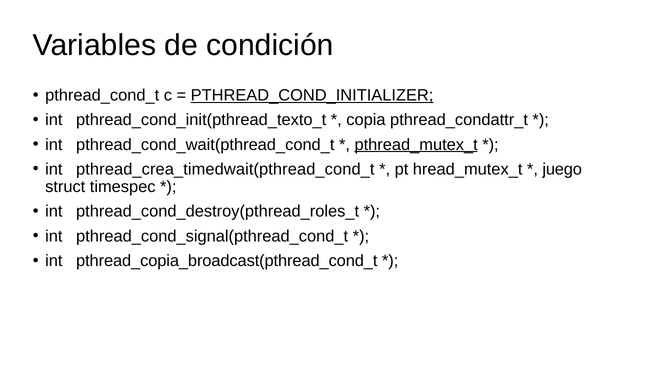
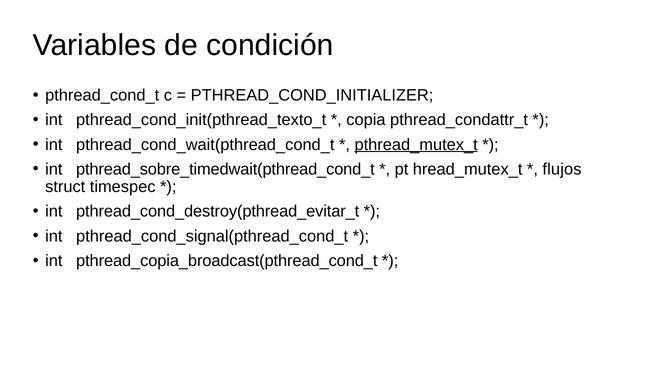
PTHREAD_COND_INITIALIZER underline: present -> none
pthread_crea_timedwait(pthread_cond_t: pthread_crea_timedwait(pthread_cond_t -> pthread_sobre_timedwait(pthread_cond_t
juego: juego -> flujos
pthread_cond_destroy(pthread_roles_t: pthread_cond_destroy(pthread_roles_t -> pthread_cond_destroy(pthread_evitar_t
